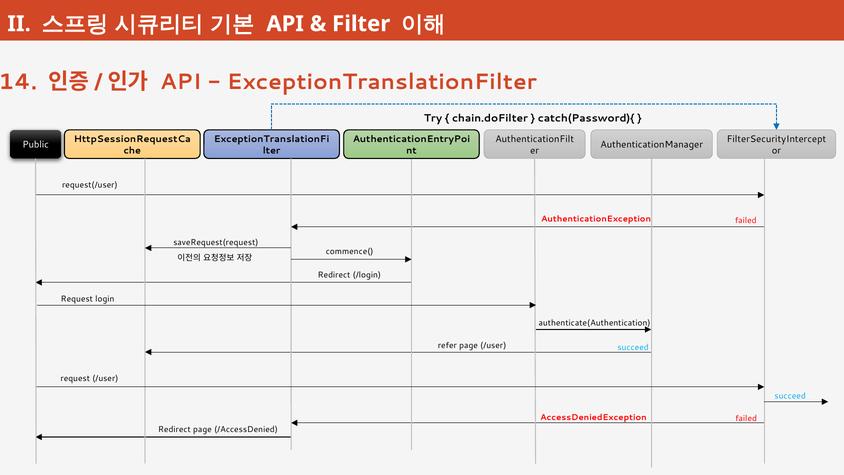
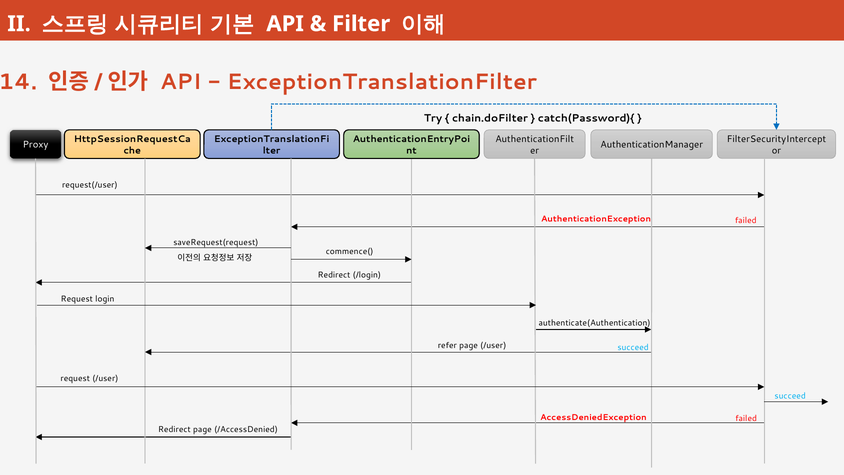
Public: Public -> Proxy
